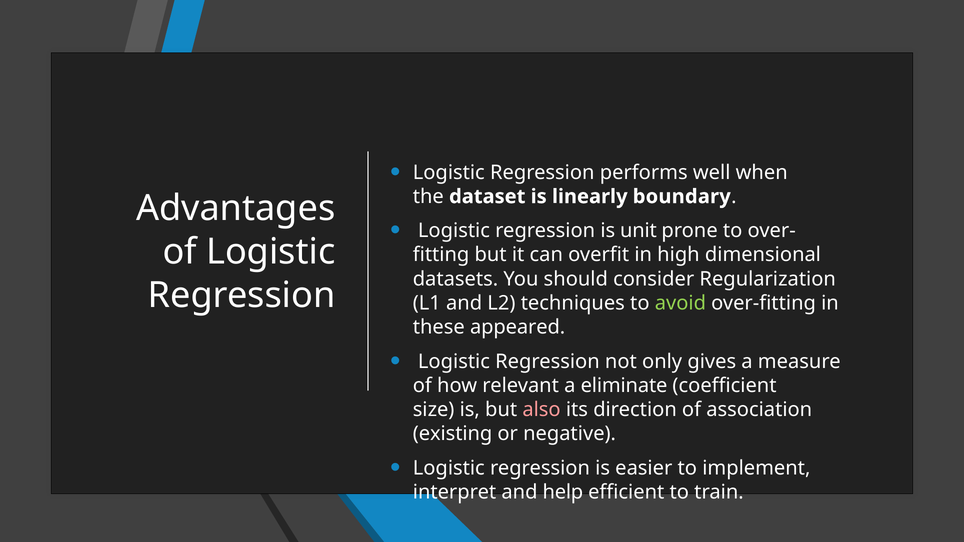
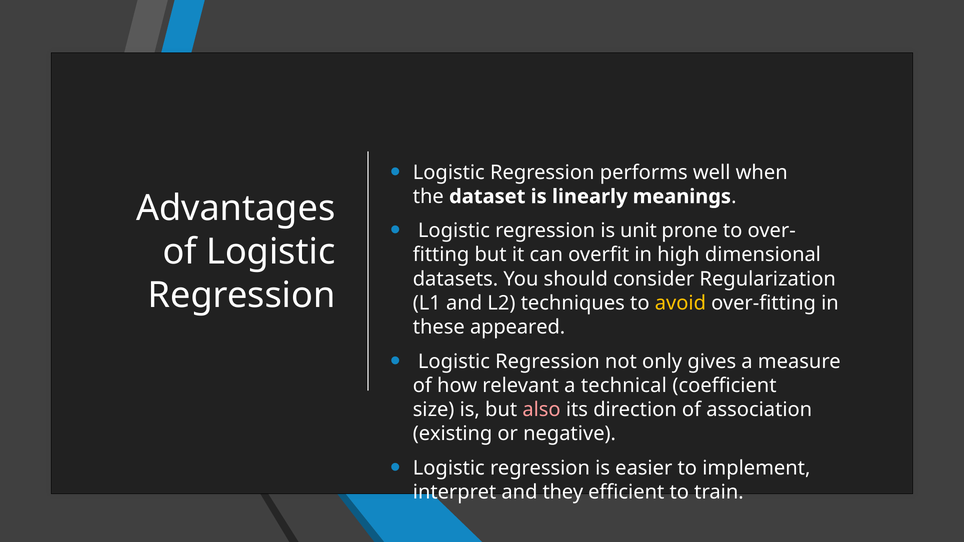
boundary: boundary -> meanings
avoid colour: light green -> yellow
eliminate: eliminate -> technical
help: help -> they
